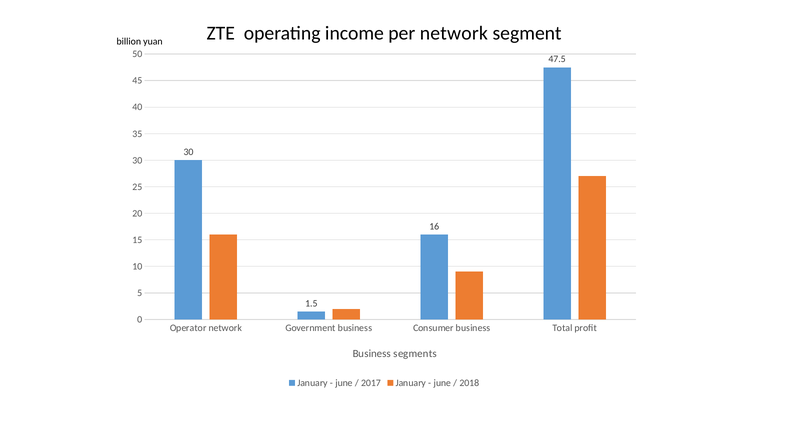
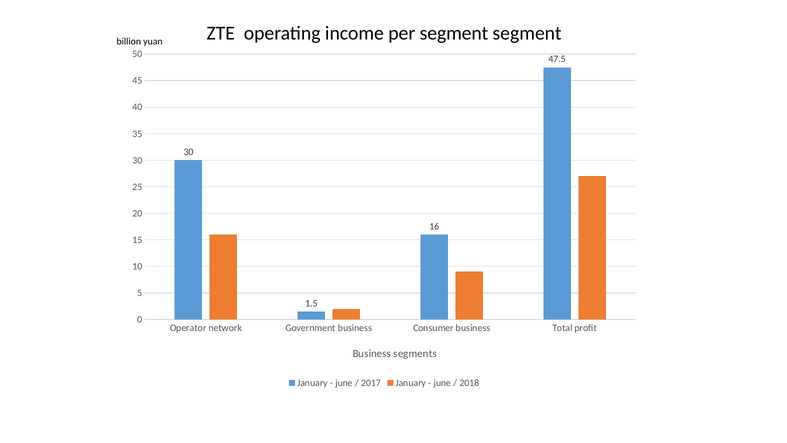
per network: network -> segment
